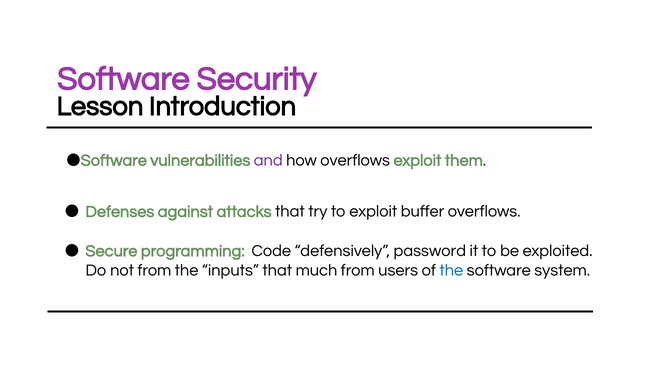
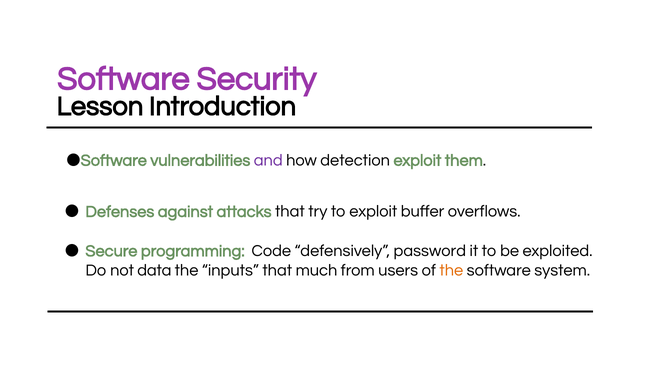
how overflows: overflows -> detection
not from: from -> data
the at (451, 271) colour: blue -> orange
